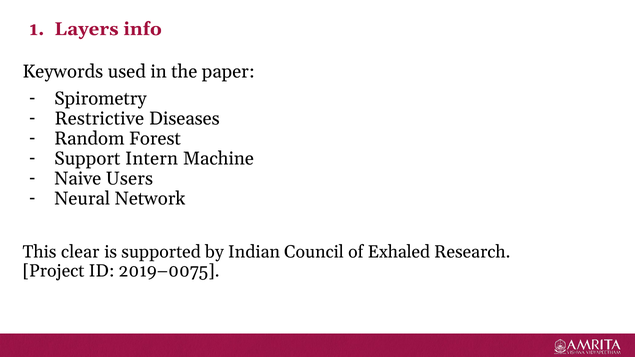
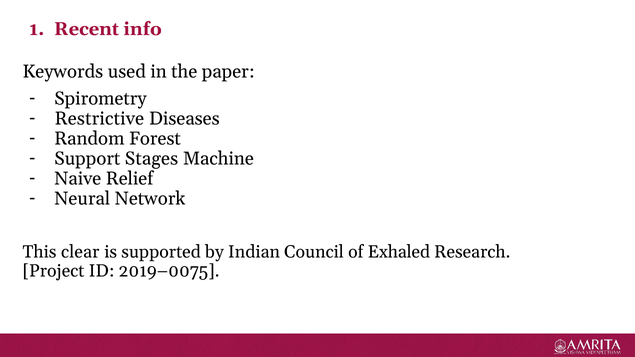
Layers: Layers -> Recent
Intern: Intern -> Stages
Users: Users -> Relief
